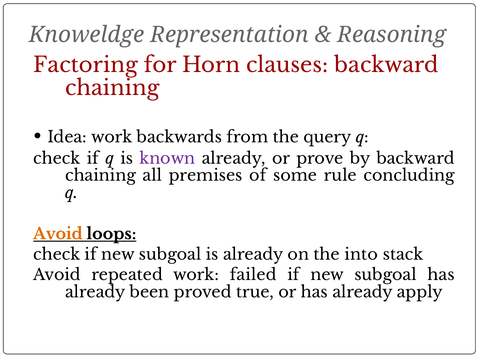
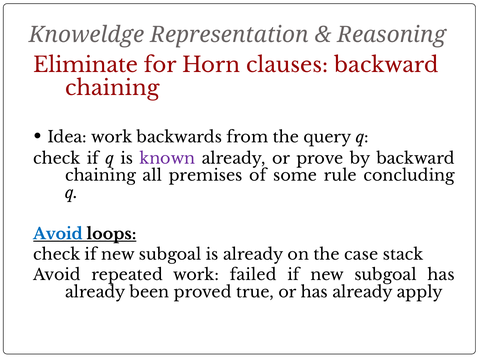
Factoring: Factoring -> Eliminate
Avoid at (58, 234) colour: orange -> blue
into: into -> case
